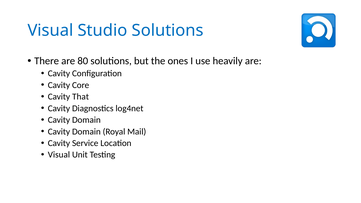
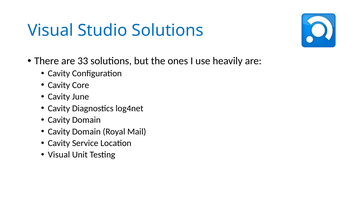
80: 80 -> 33
That: That -> June
